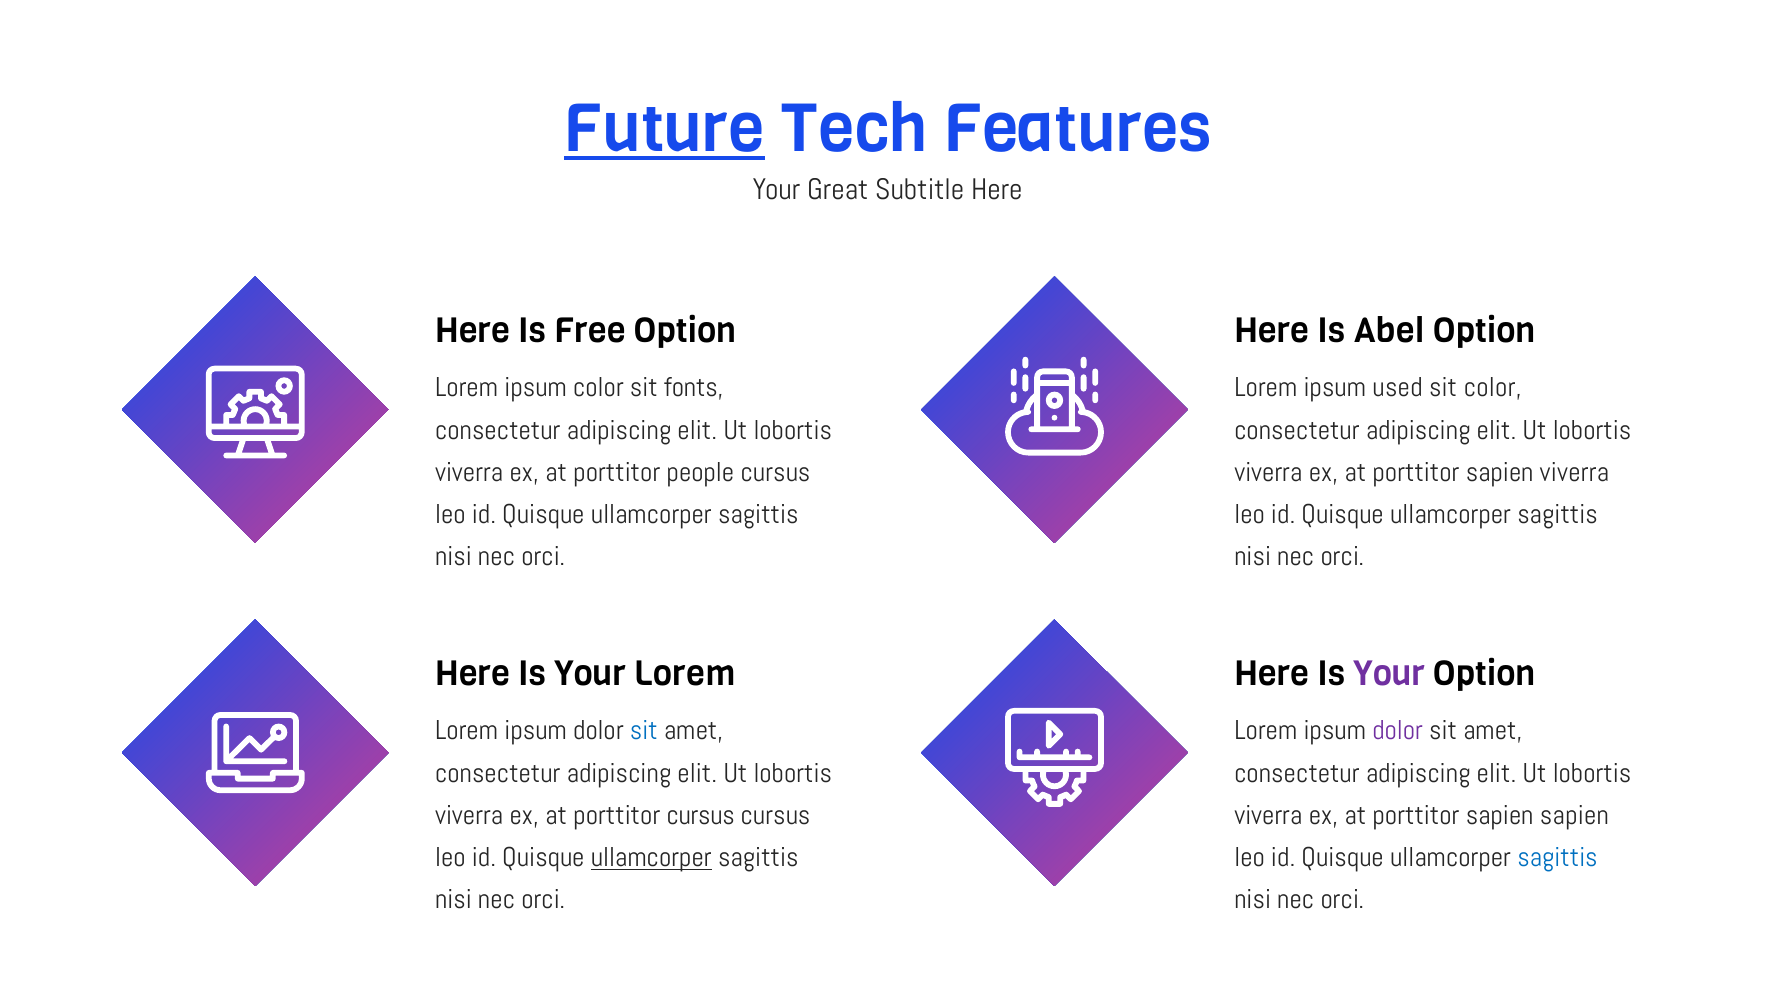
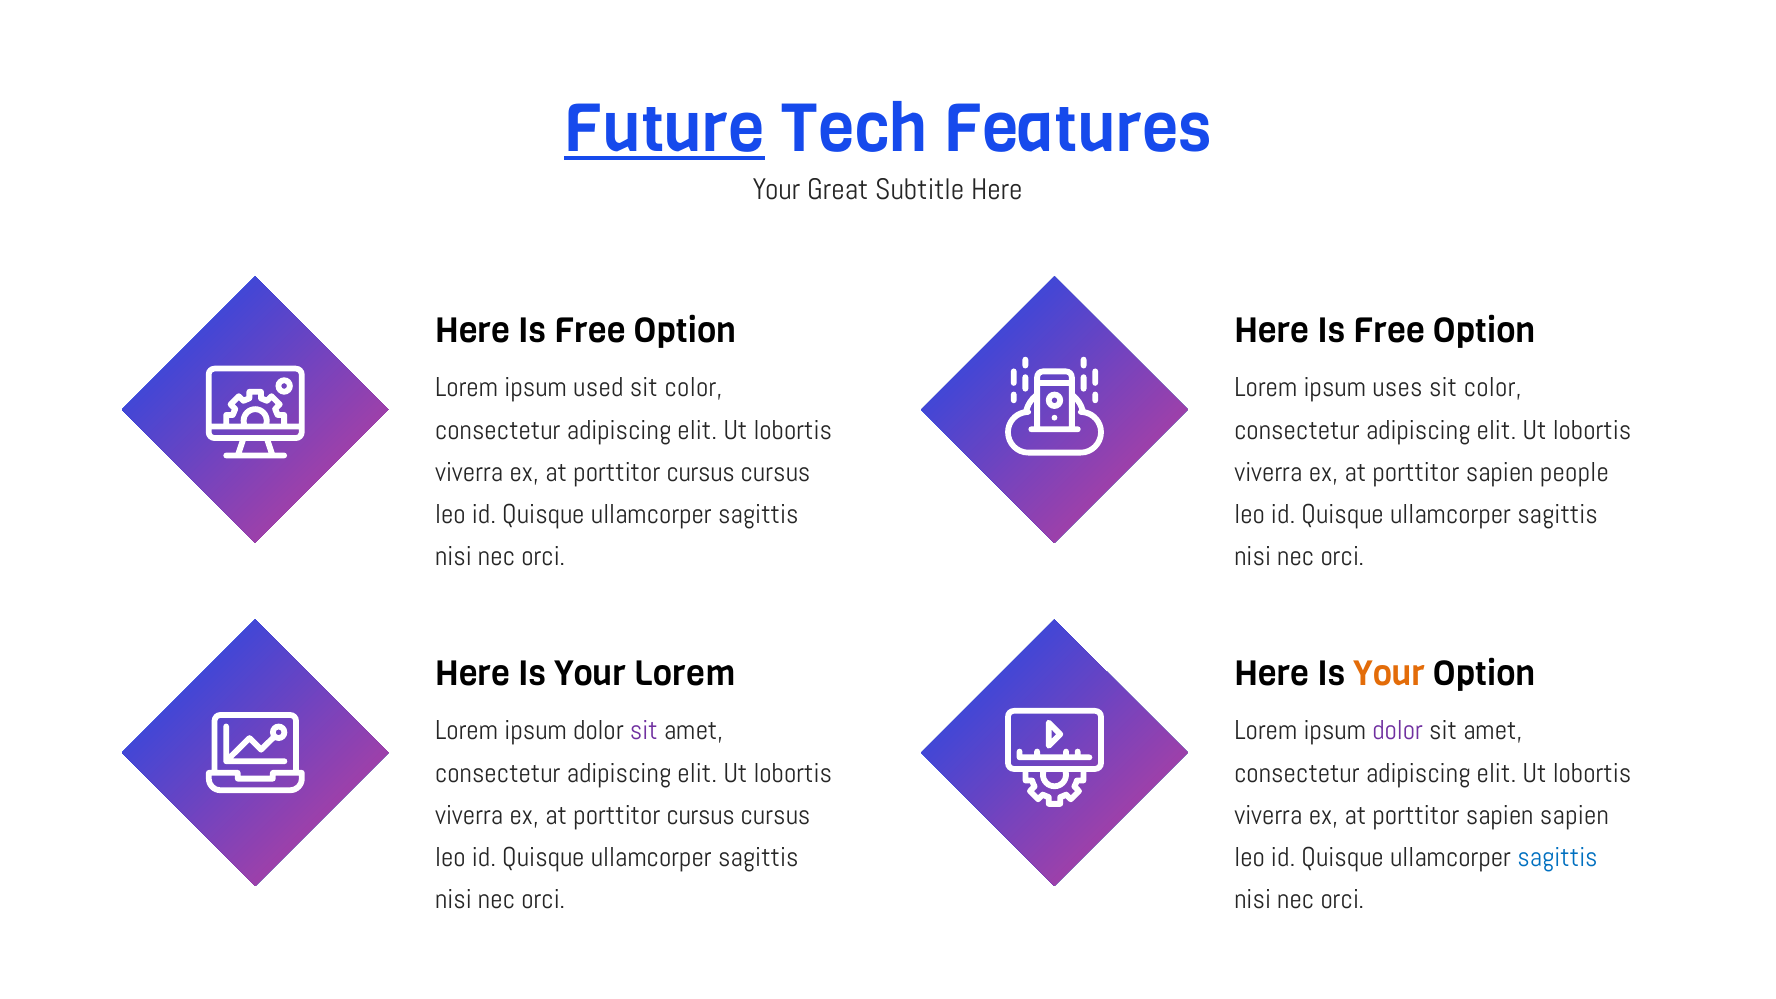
Abel at (1389, 331): Abel -> Free
color at (598, 388): color -> used
fonts at (694, 388): fonts -> color
used: used -> uses
people at (700, 472): people -> cursus
sapien viverra: viverra -> people
Your at (1389, 674) colour: purple -> orange
sit at (644, 731) colour: blue -> purple
ullamcorper at (651, 858) underline: present -> none
